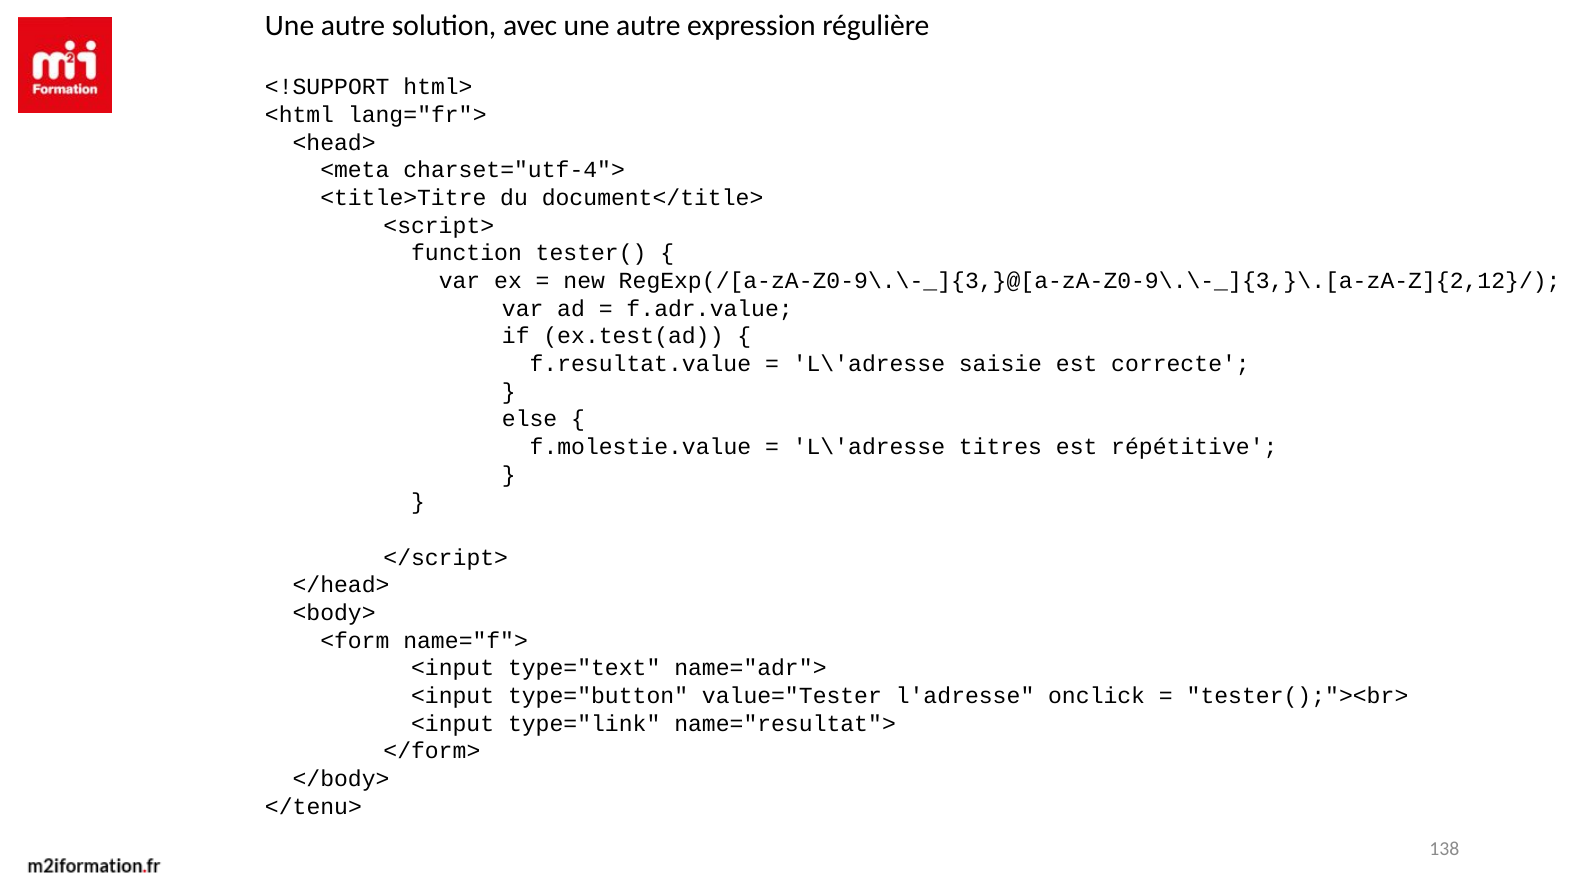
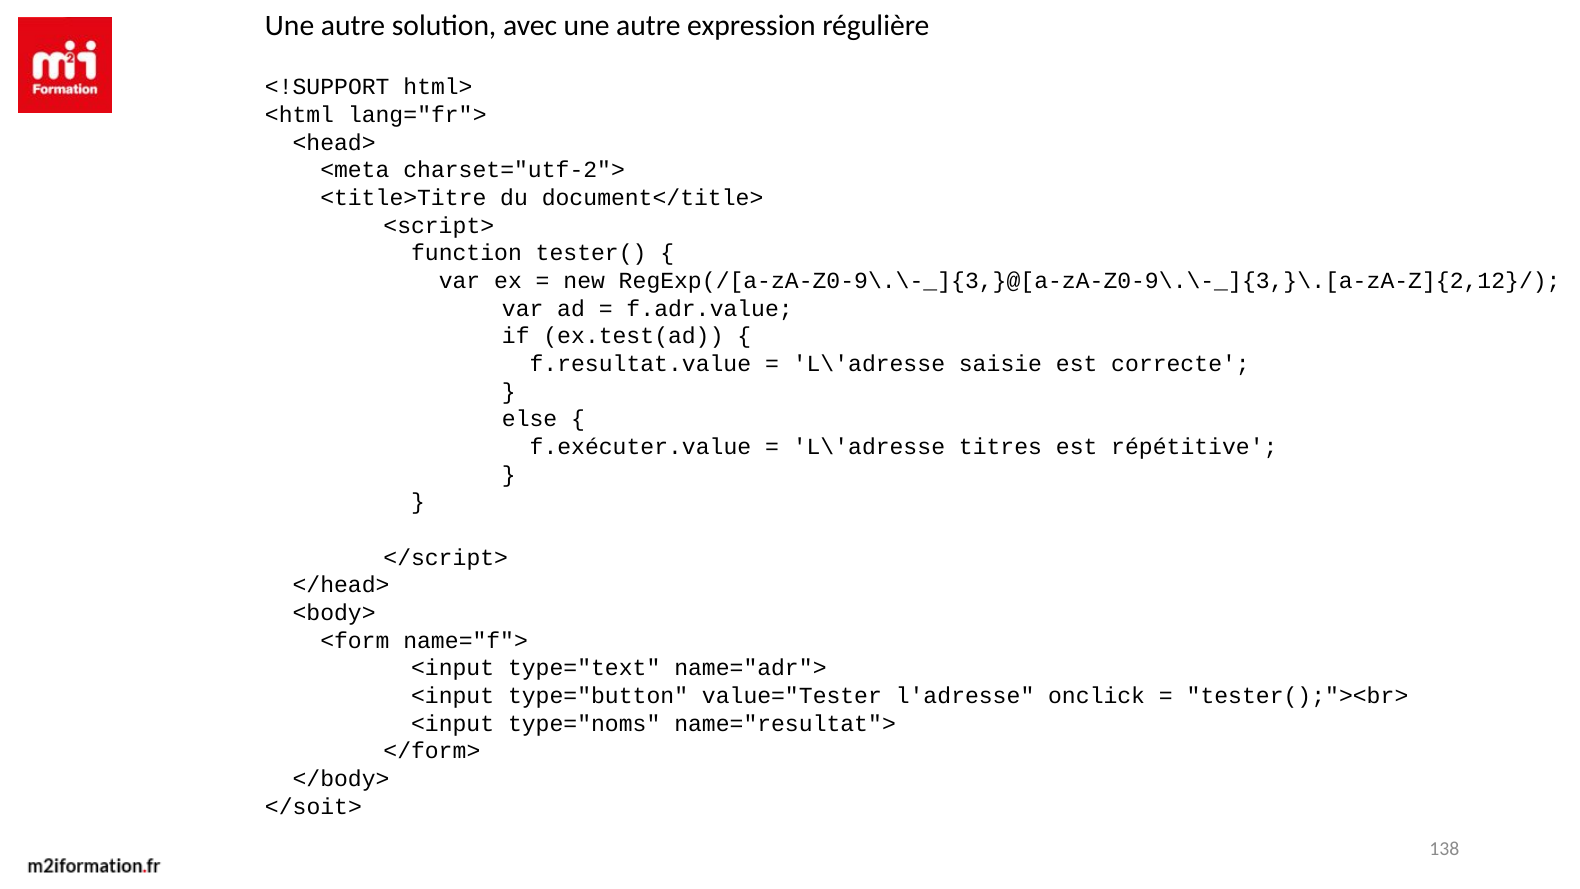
charset="utf-4">: charset="utf-4"> -> charset="utf-2">
f.molestie.value: f.molestie.value -> f.exécuter.value
type="link: type="link -> type="noms
</tenu>: </tenu> -> </soit>
